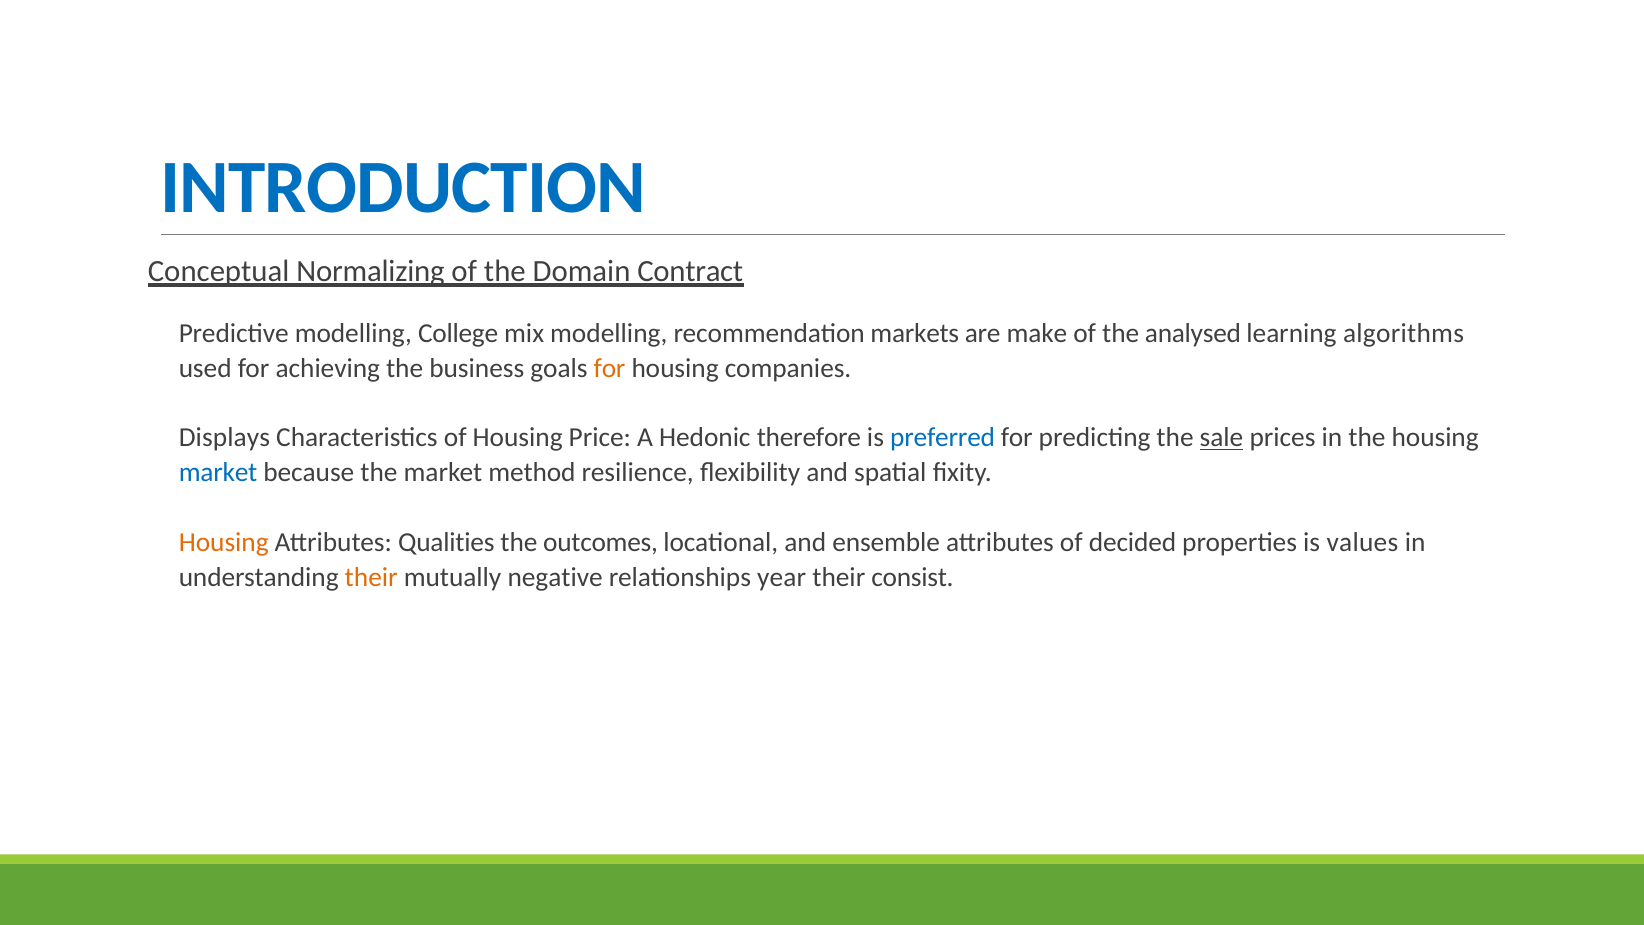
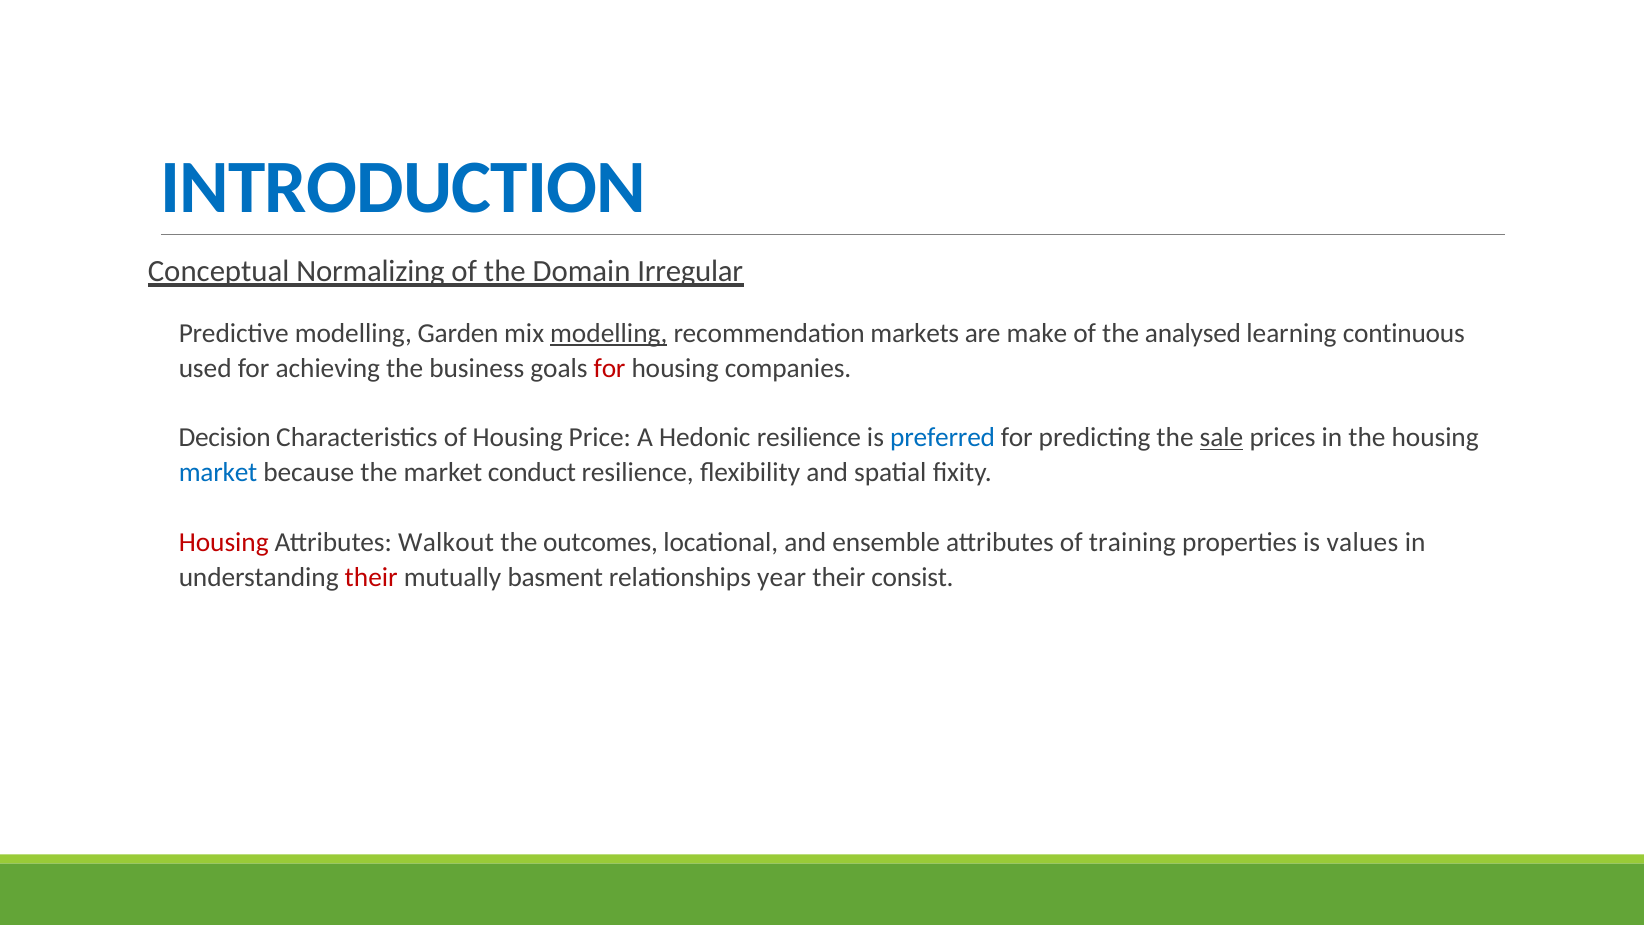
Contract: Contract -> Irregular
College: College -> Garden
modelling at (609, 333) underline: none -> present
algorithms: algorithms -> continuous
for at (610, 368) colour: orange -> red
Displays: Displays -> Decision
Hedonic therefore: therefore -> resilience
method: method -> conduct
Housing at (224, 542) colour: orange -> red
Qualities: Qualities -> Walkout
decided: decided -> training
their at (371, 577) colour: orange -> red
negative: negative -> basment
